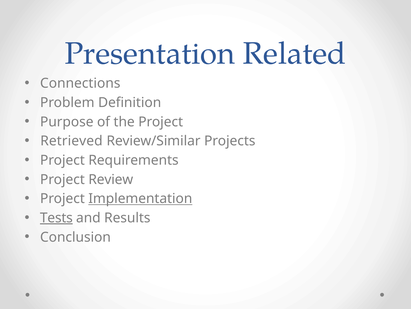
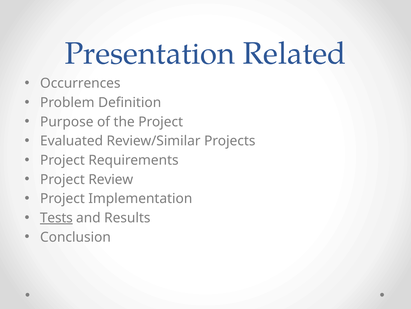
Connections: Connections -> Occurrences
Retrieved: Retrieved -> Evaluated
Implementation underline: present -> none
